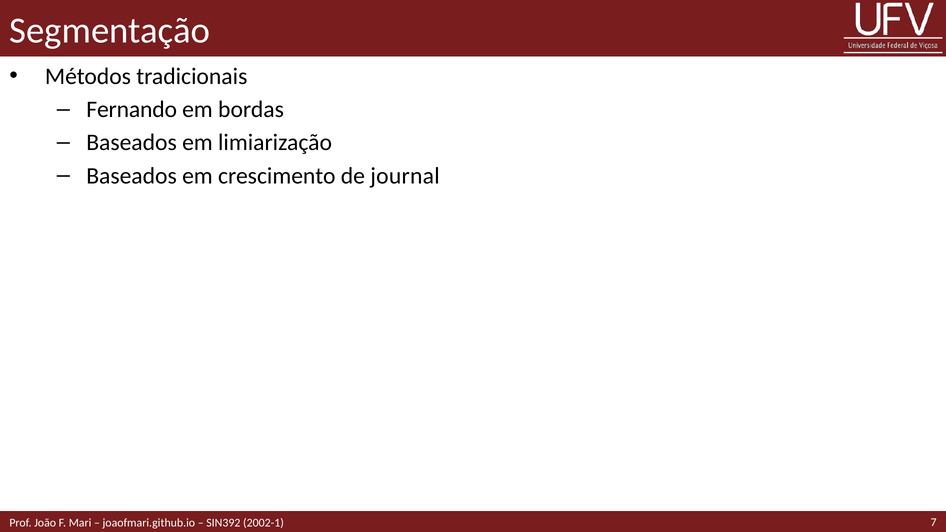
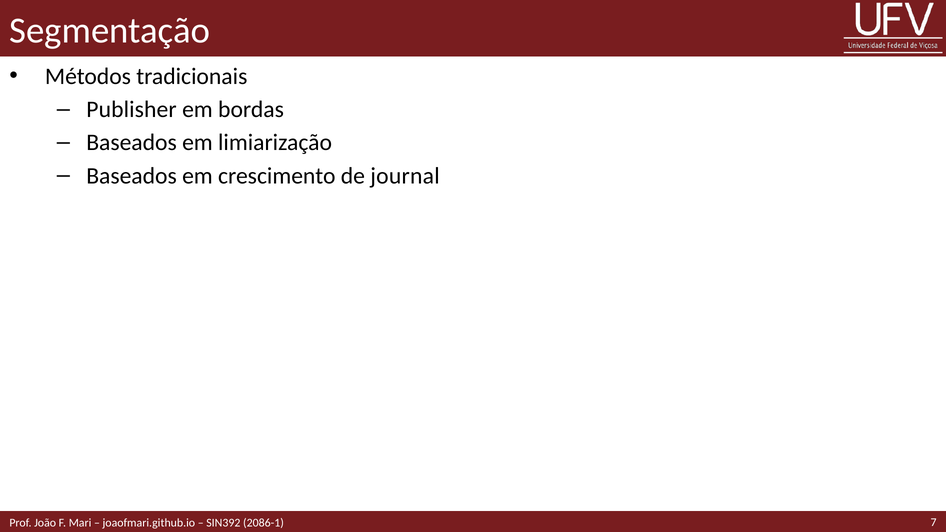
Fernando: Fernando -> Publisher
2002-1: 2002-1 -> 2086-1
